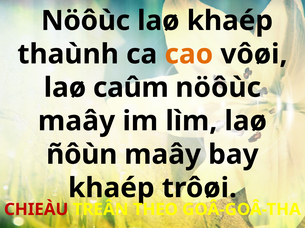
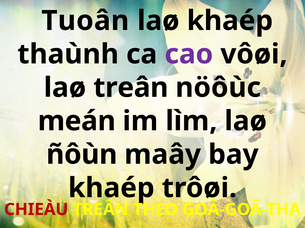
Nöôùc at (86, 21): Nöôùc -> Tuoân
cao colour: orange -> purple
laø caûm: caûm -> treân
maây at (77, 121): maây -> meán
